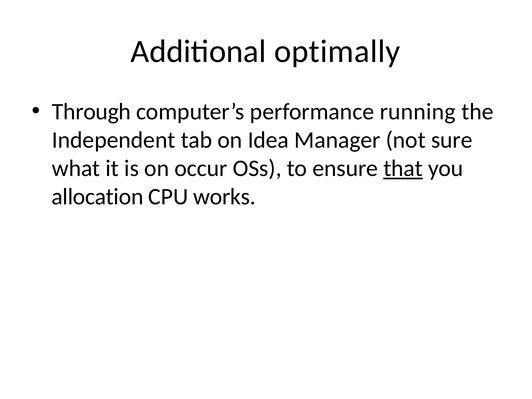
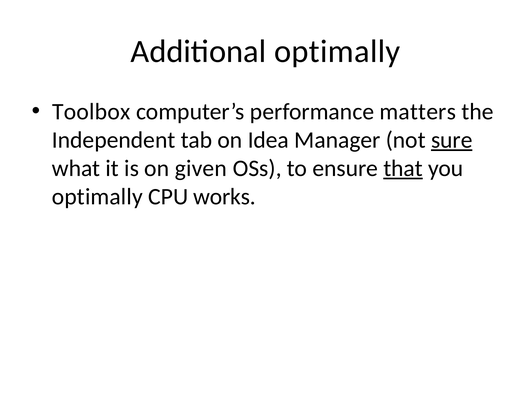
Through: Through -> Toolbox
running: running -> matters
sure underline: none -> present
occur: occur -> given
allocation at (97, 197): allocation -> optimally
